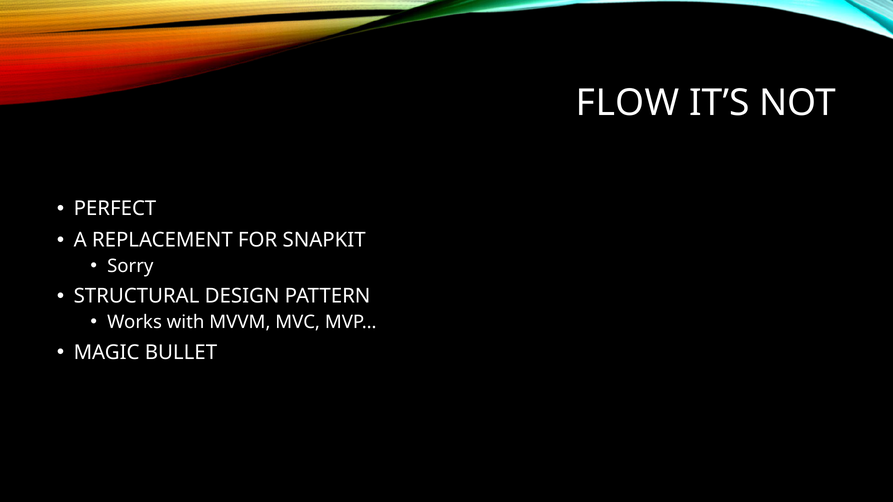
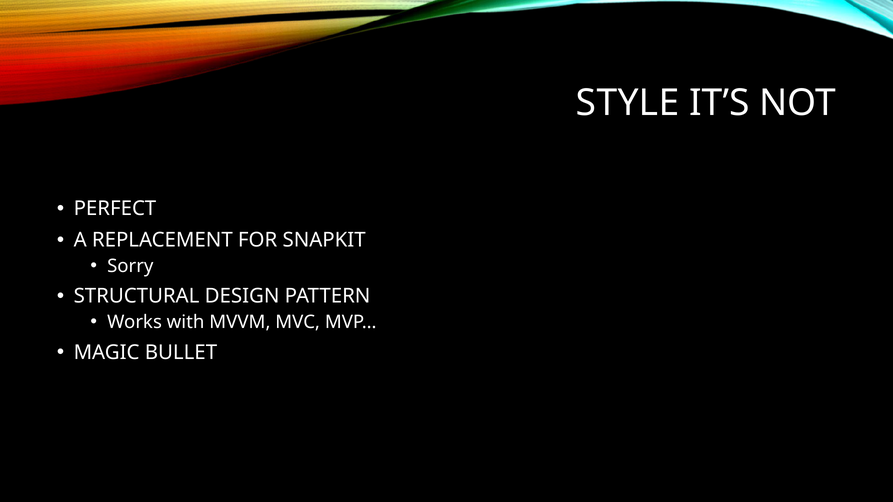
FLOW: FLOW -> STYLE
